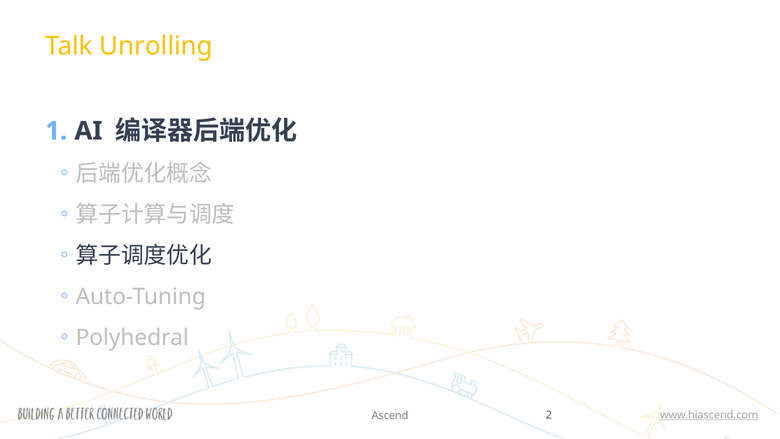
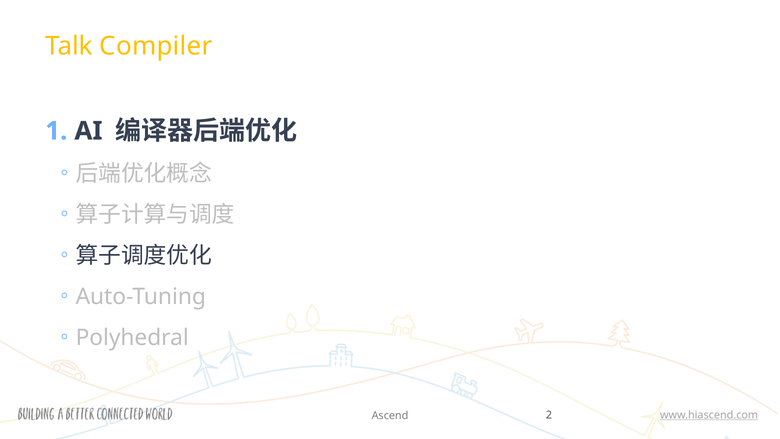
Unrolling: Unrolling -> Compiler
